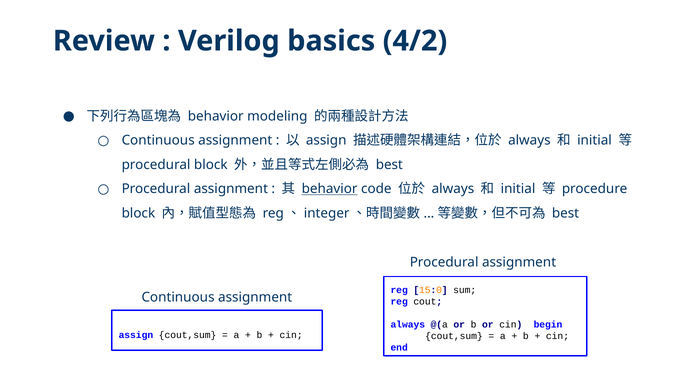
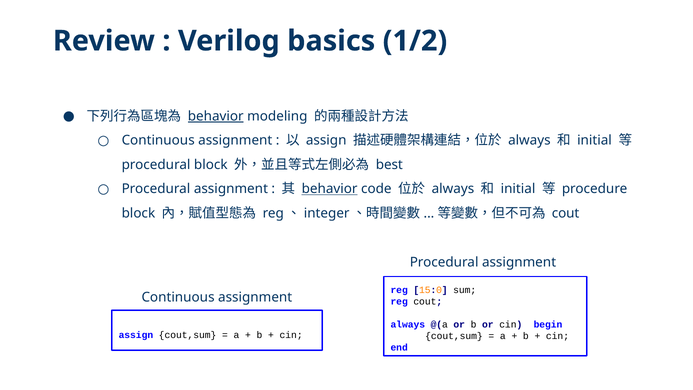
4/2: 4/2 -> 1/2
behavior at (216, 116) underline: none -> present
best at (565, 213): best -> cout
